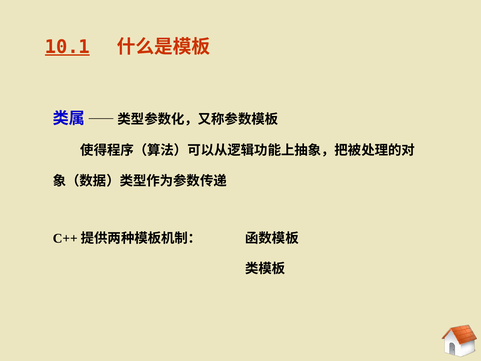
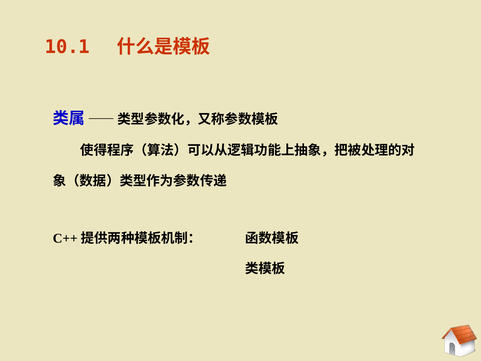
10.1 underline: present -> none
